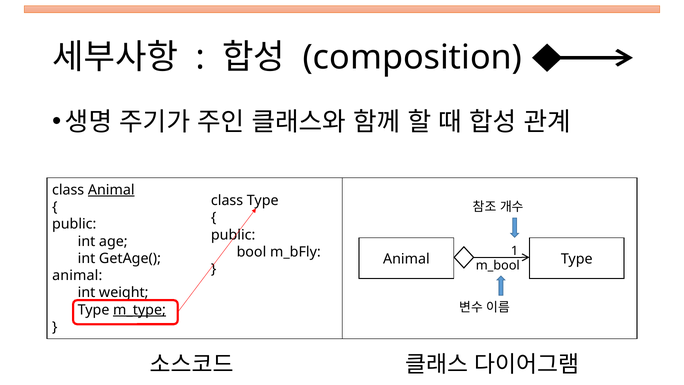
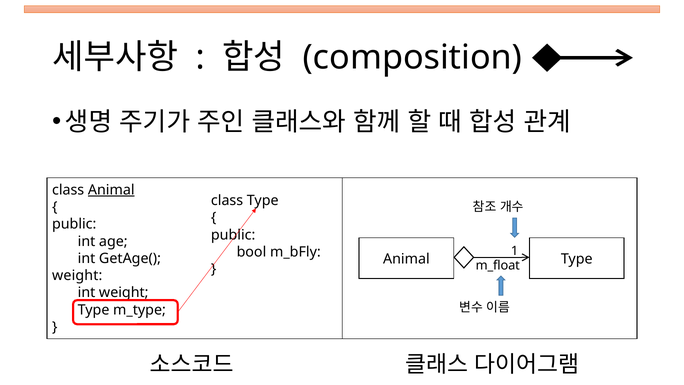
m_bool: m_bool -> m_float
animal at (77, 275): animal -> weight
m_type underline: present -> none
